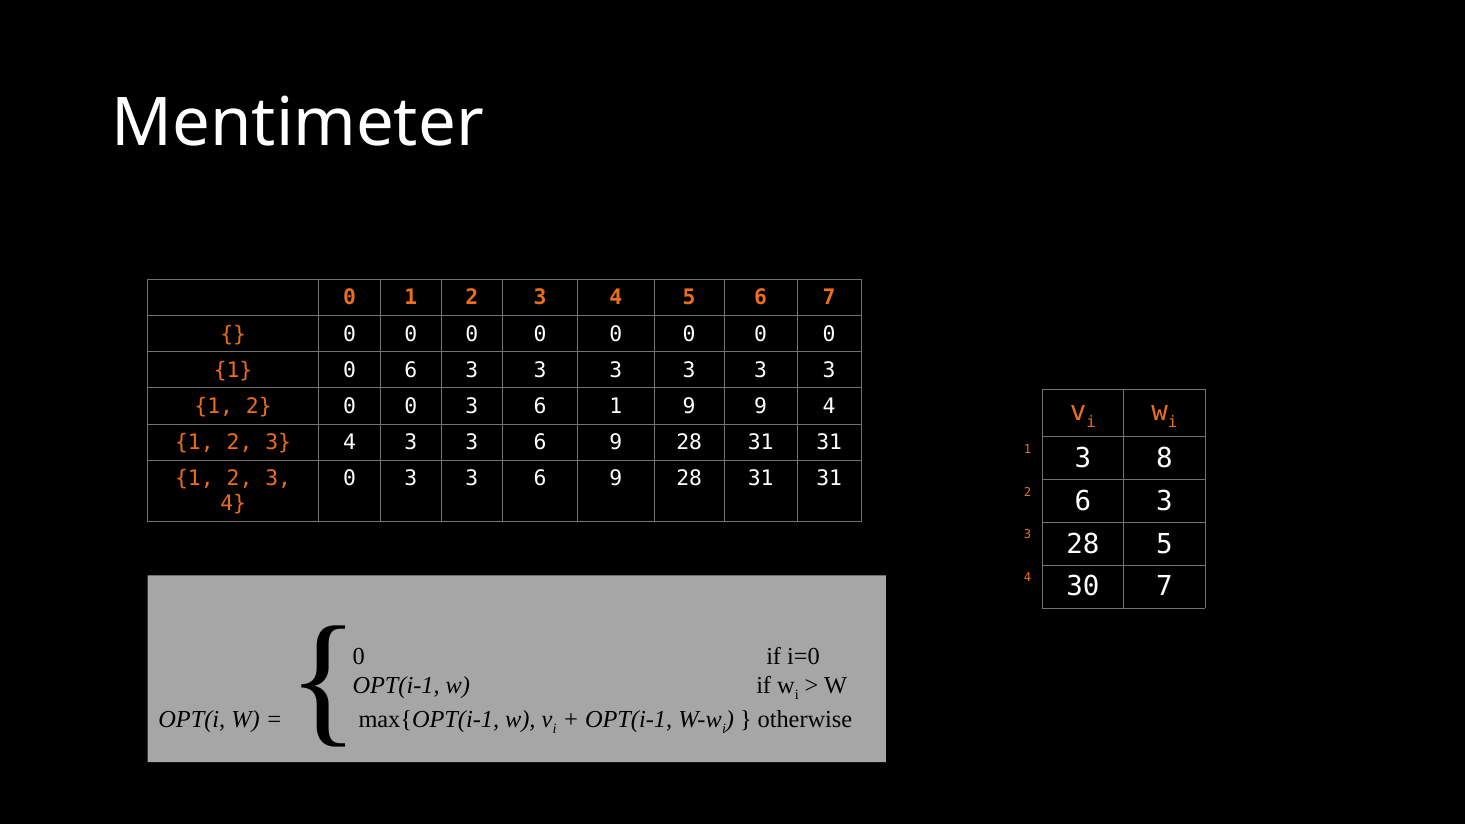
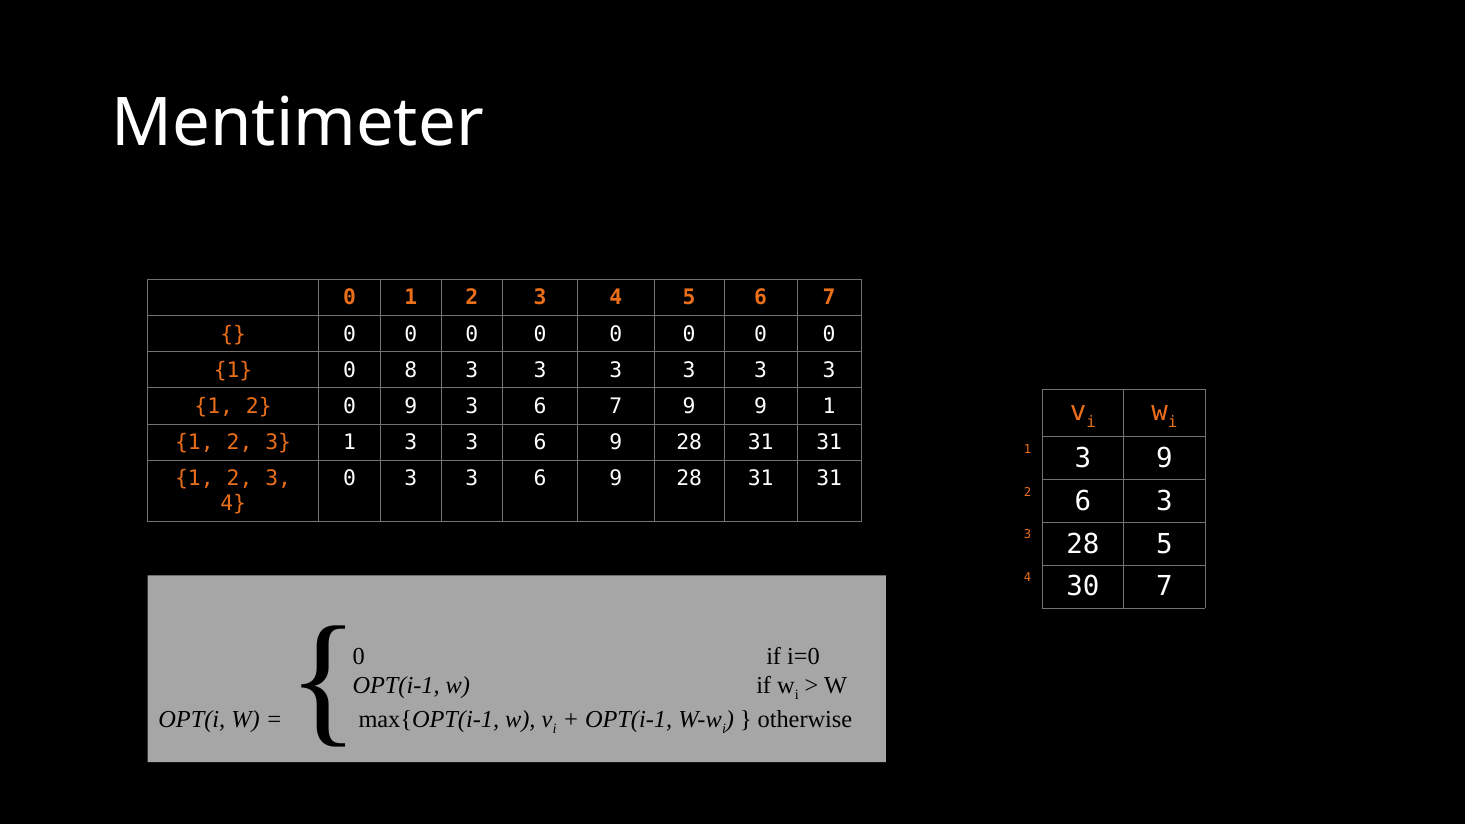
0 6: 6 -> 8
2 0 0: 0 -> 9
3 6 1: 1 -> 7
9 4: 4 -> 1
4 at (350, 442): 4 -> 1
3 8: 8 -> 9
